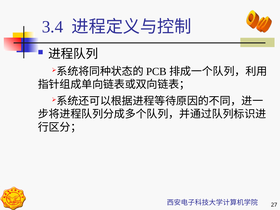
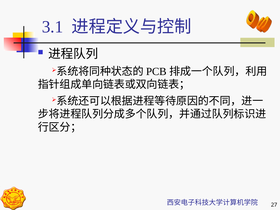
3.4: 3.4 -> 3.1
